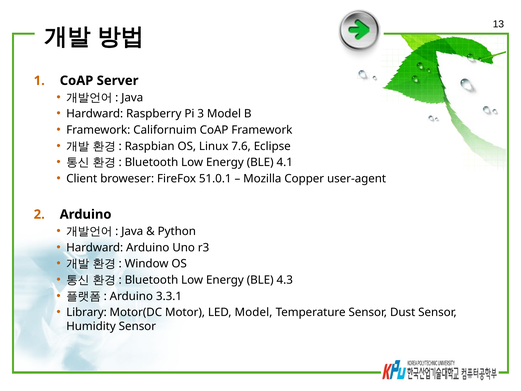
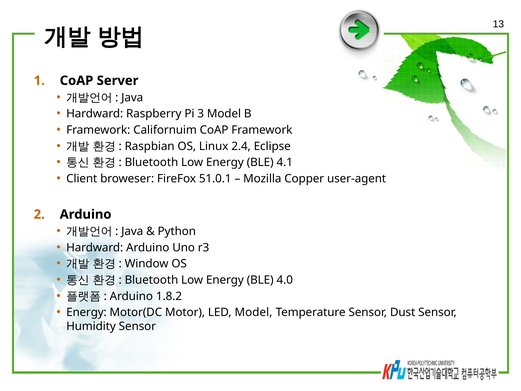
7.6: 7.6 -> 2.4
4.3: 4.3 -> 4.0
3.3.1: 3.3.1 -> 1.8.2
Library at (86, 312): Library -> Energy
